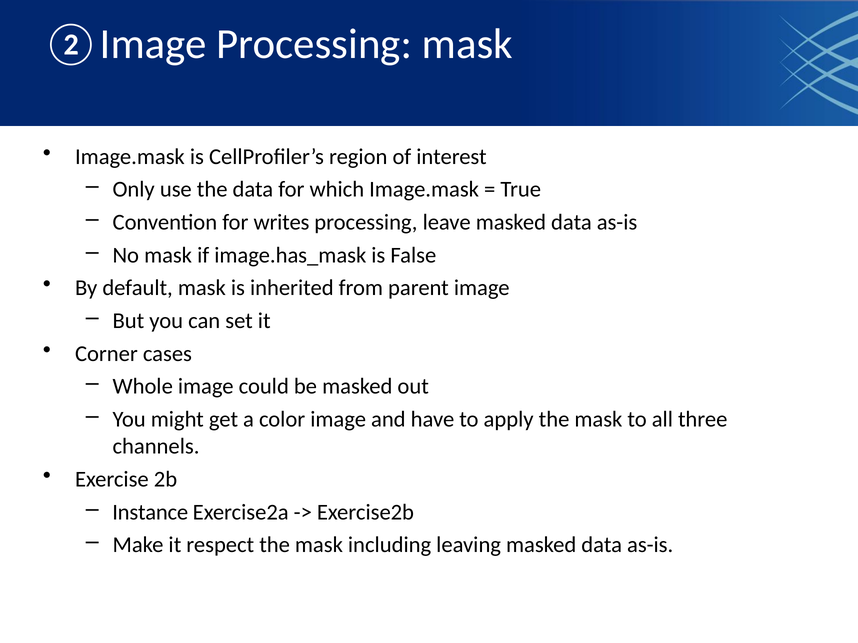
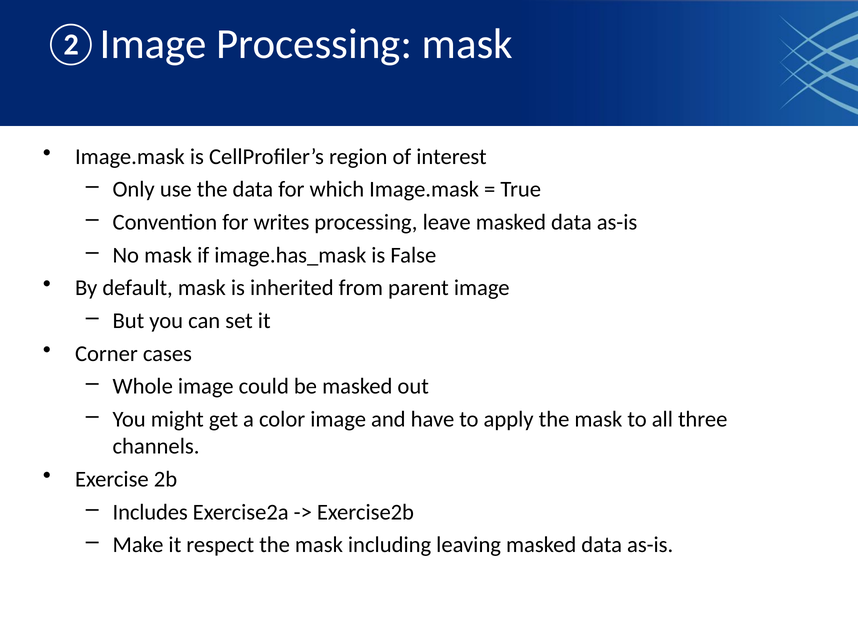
Instance: Instance -> Includes
